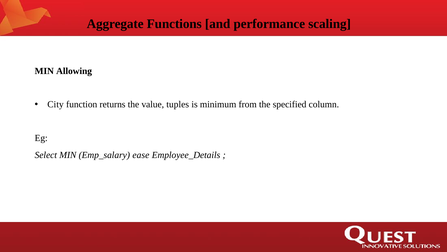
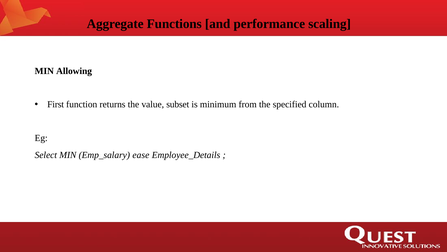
City: City -> First
tuples: tuples -> subset
